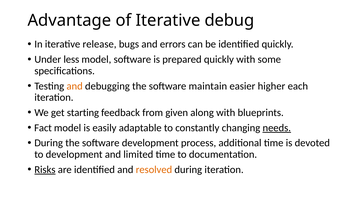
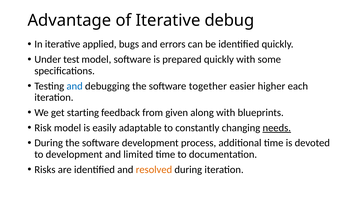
release: release -> applied
less: less -> test
and at (75, 86) colour: orange -> blue
maintain: maintain -> together
Fact: Fact -> Risk
Risks underline: present -> none
